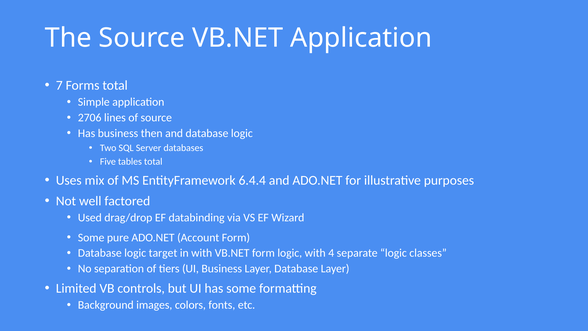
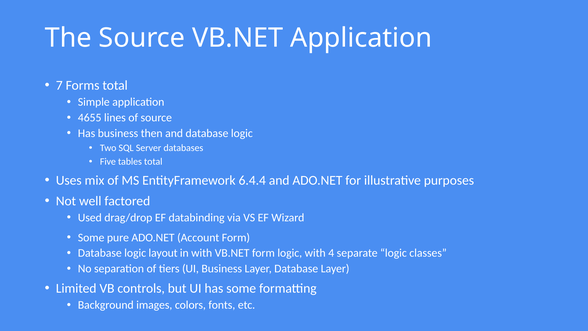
2706: 2706 -> 4655
target: target -> layout
